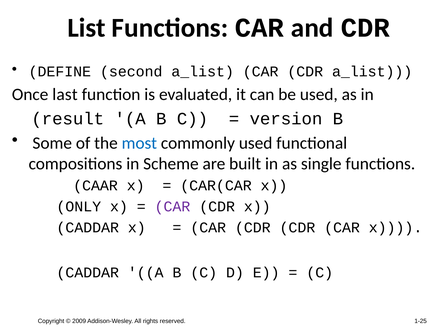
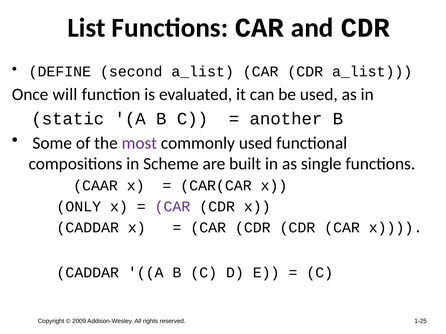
last: last -> will
result: result -> static
version: version -> another
most colour: blue -> purple
